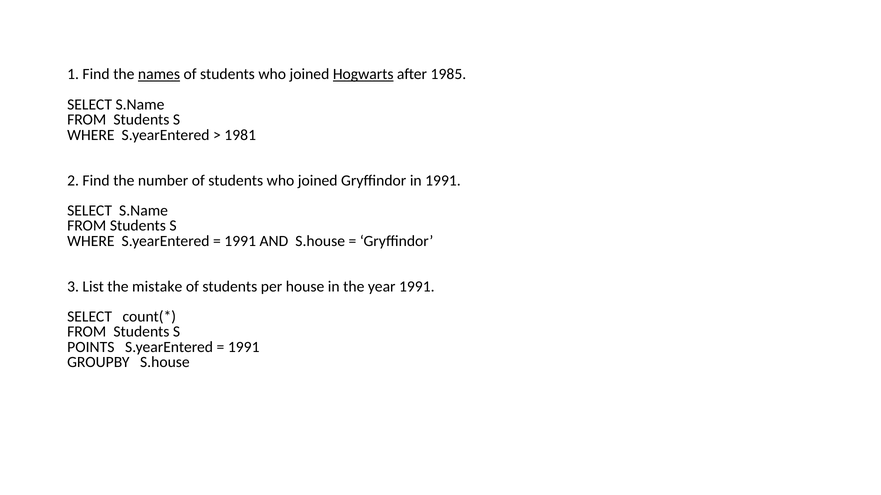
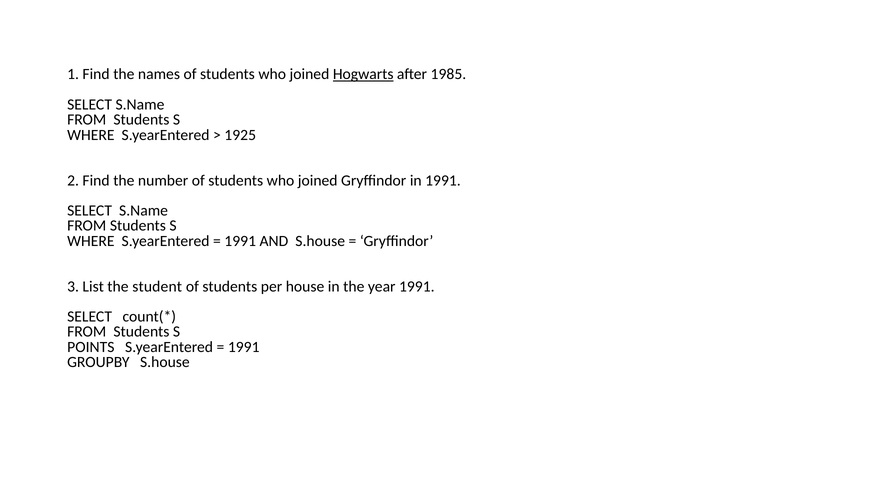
names underline: present -> none
1981: 1981 -> 1925
mistake: mistake -> student
